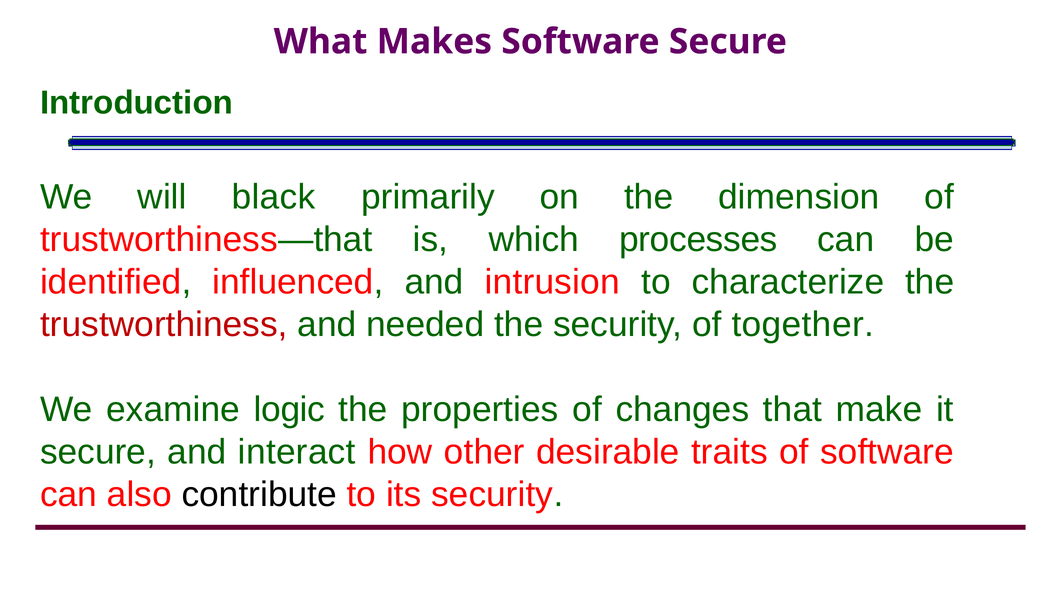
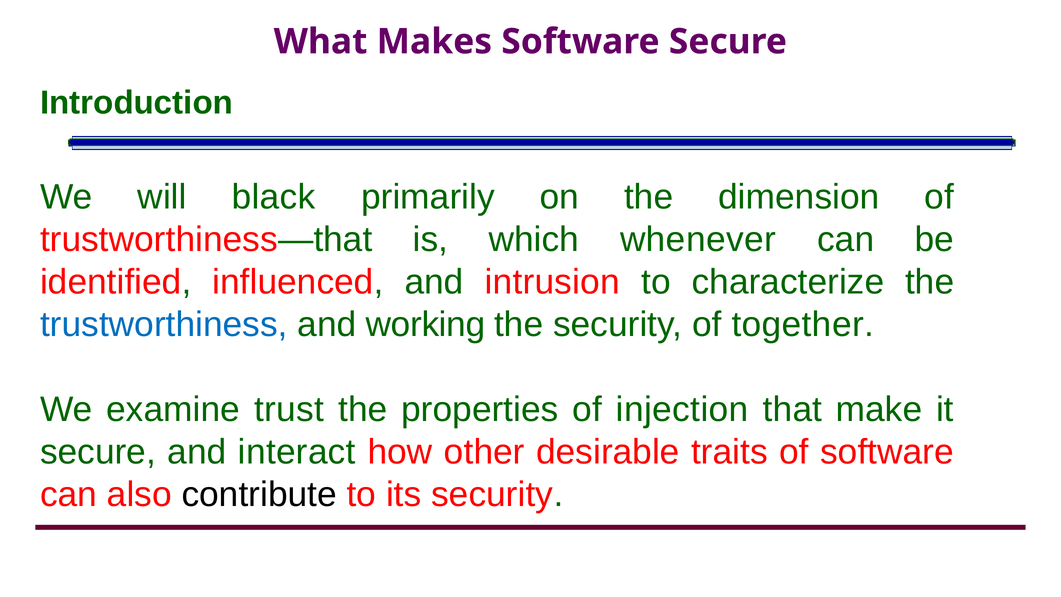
processes: processes -> whenever
trustworthiness colour: red -> blue
needed: needed -> working
logic: logic -> trust
changes: changes -> injection
